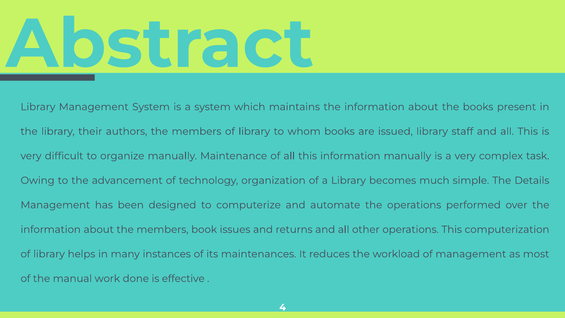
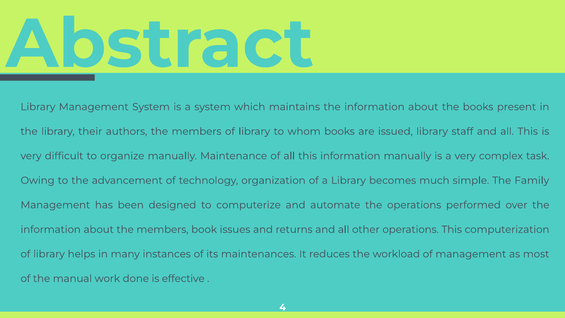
Details: Details -> Family
